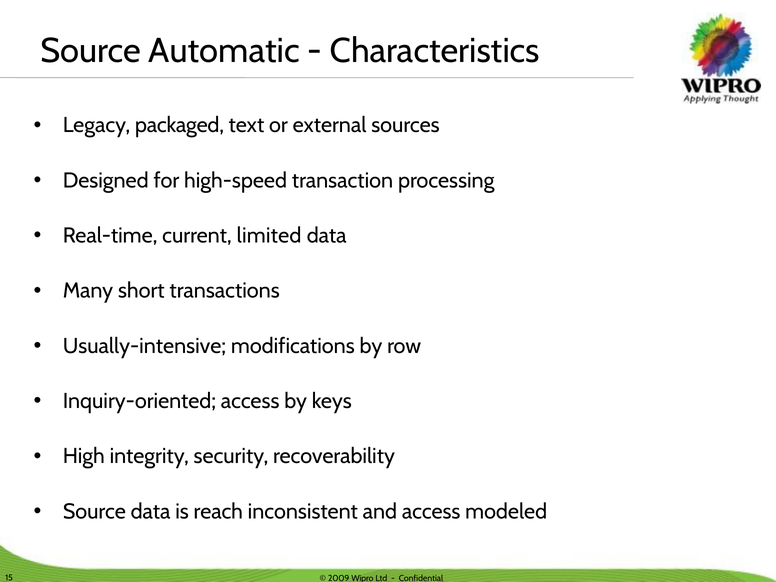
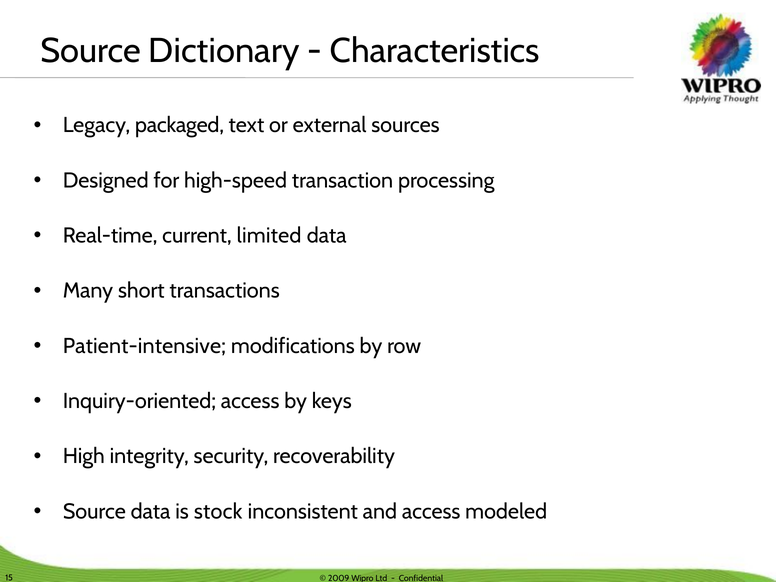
Automatic: Automatic -> Dictionary
Usually-intensive: Usually-intensive -> Patient-intensive
reach: reach -> stock
